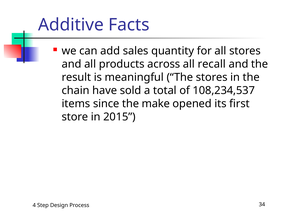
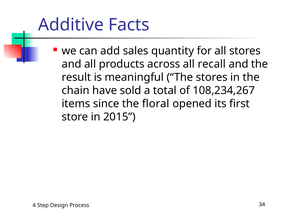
108,234,537: 108,234,537 -> 108,234,267
make: make -> floral
